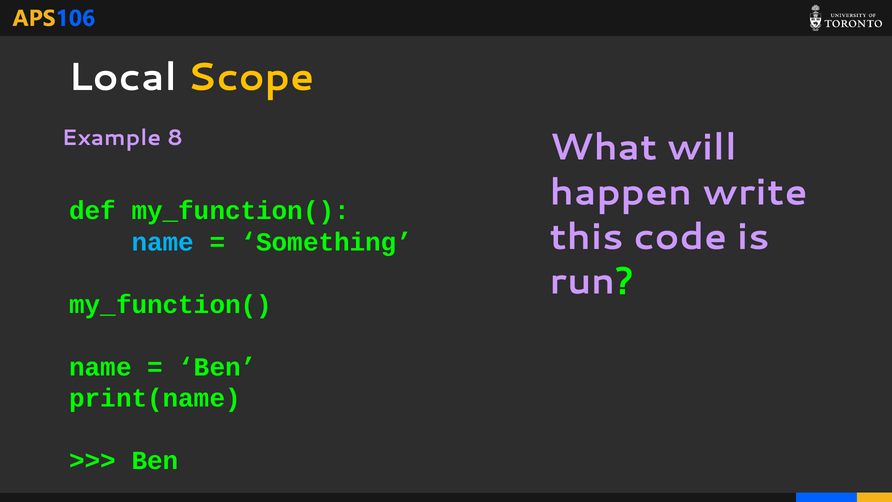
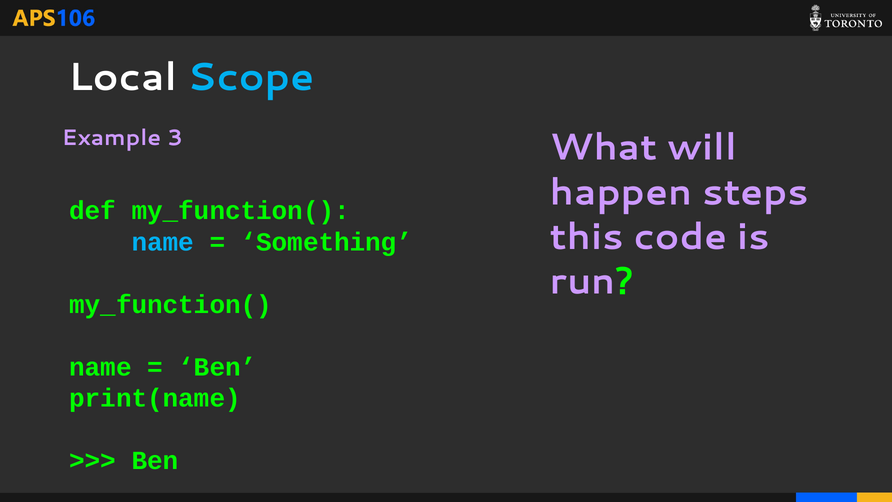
Scope colour: yellow -> light blue
8: 8 -> 3
write: write -> steps
